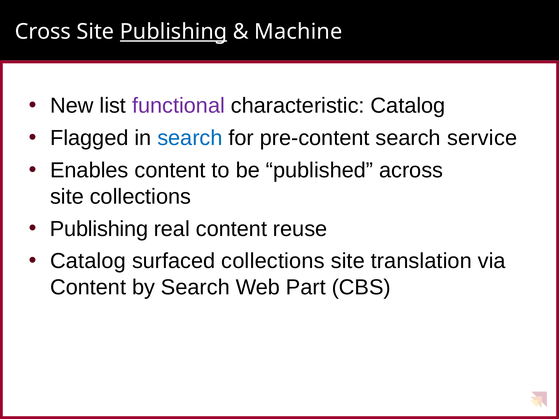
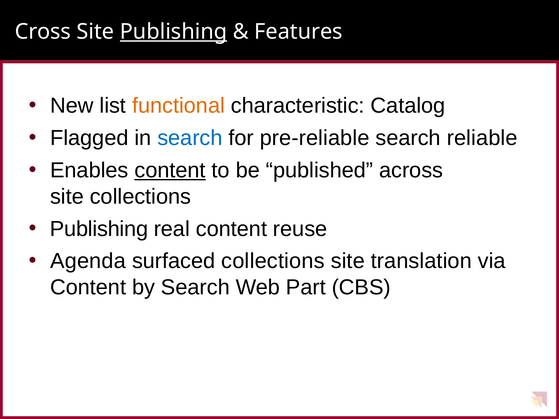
Machine: Machine -> Features
functional colour: purple -> orange
pre-content: pre-content -> pre-reliable
service: service -> reliable
content at (170, 171) underline: none -> present
Catalog at (88, 261): Catalog -> Agenda
